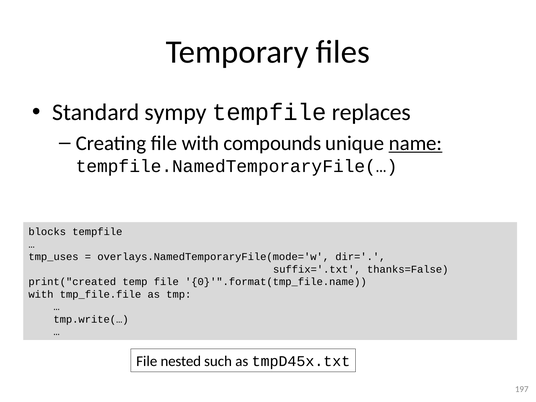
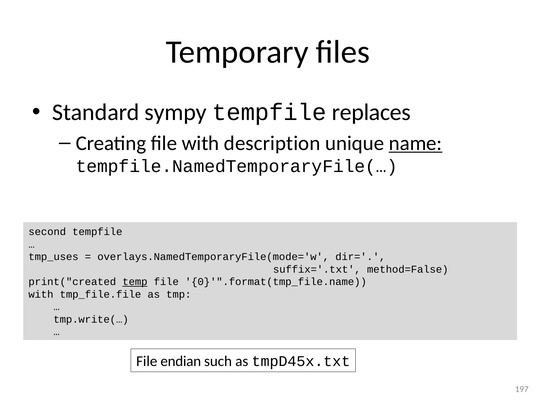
compounds: compounds -> description
blocks: blocks -> second
thanks=False: thanks=False -> method=False
temp underline: none -> present
nested: nested -> endian
